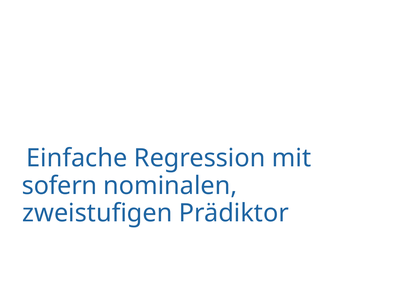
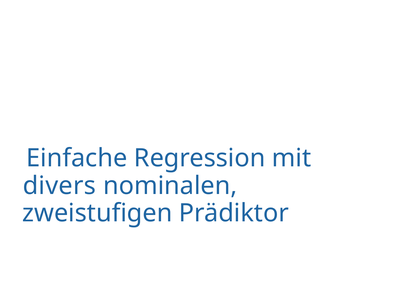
sofern: sofern -> divers
